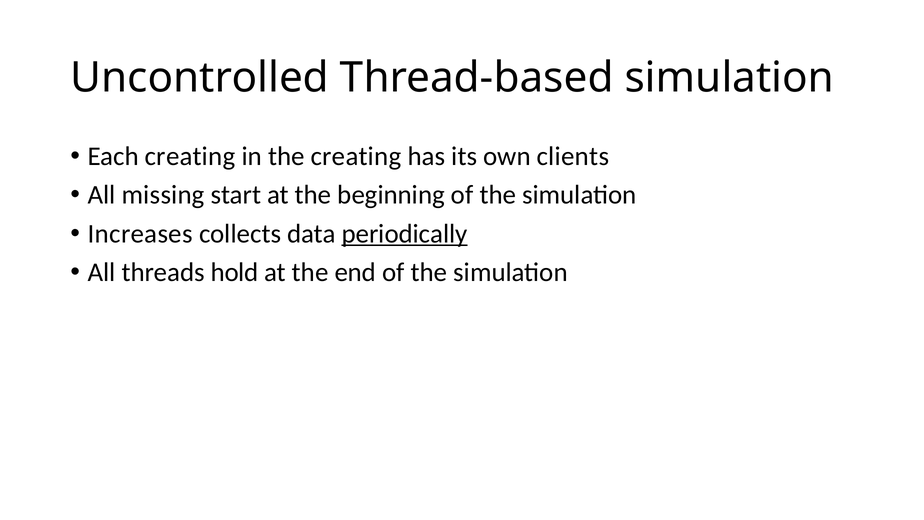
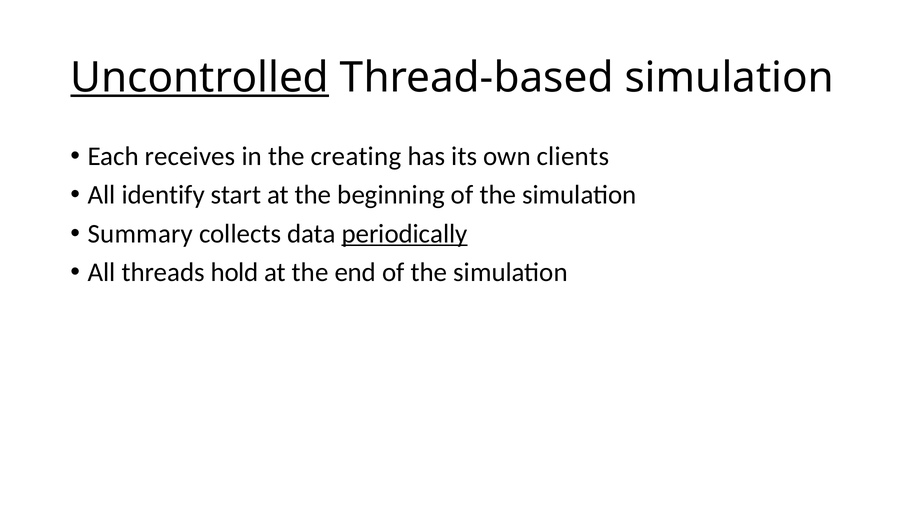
Uncontrolled underline: none -> present
Each creating: creating -> receives
missing: missing -> identify
Increases: Increases -> Summary
